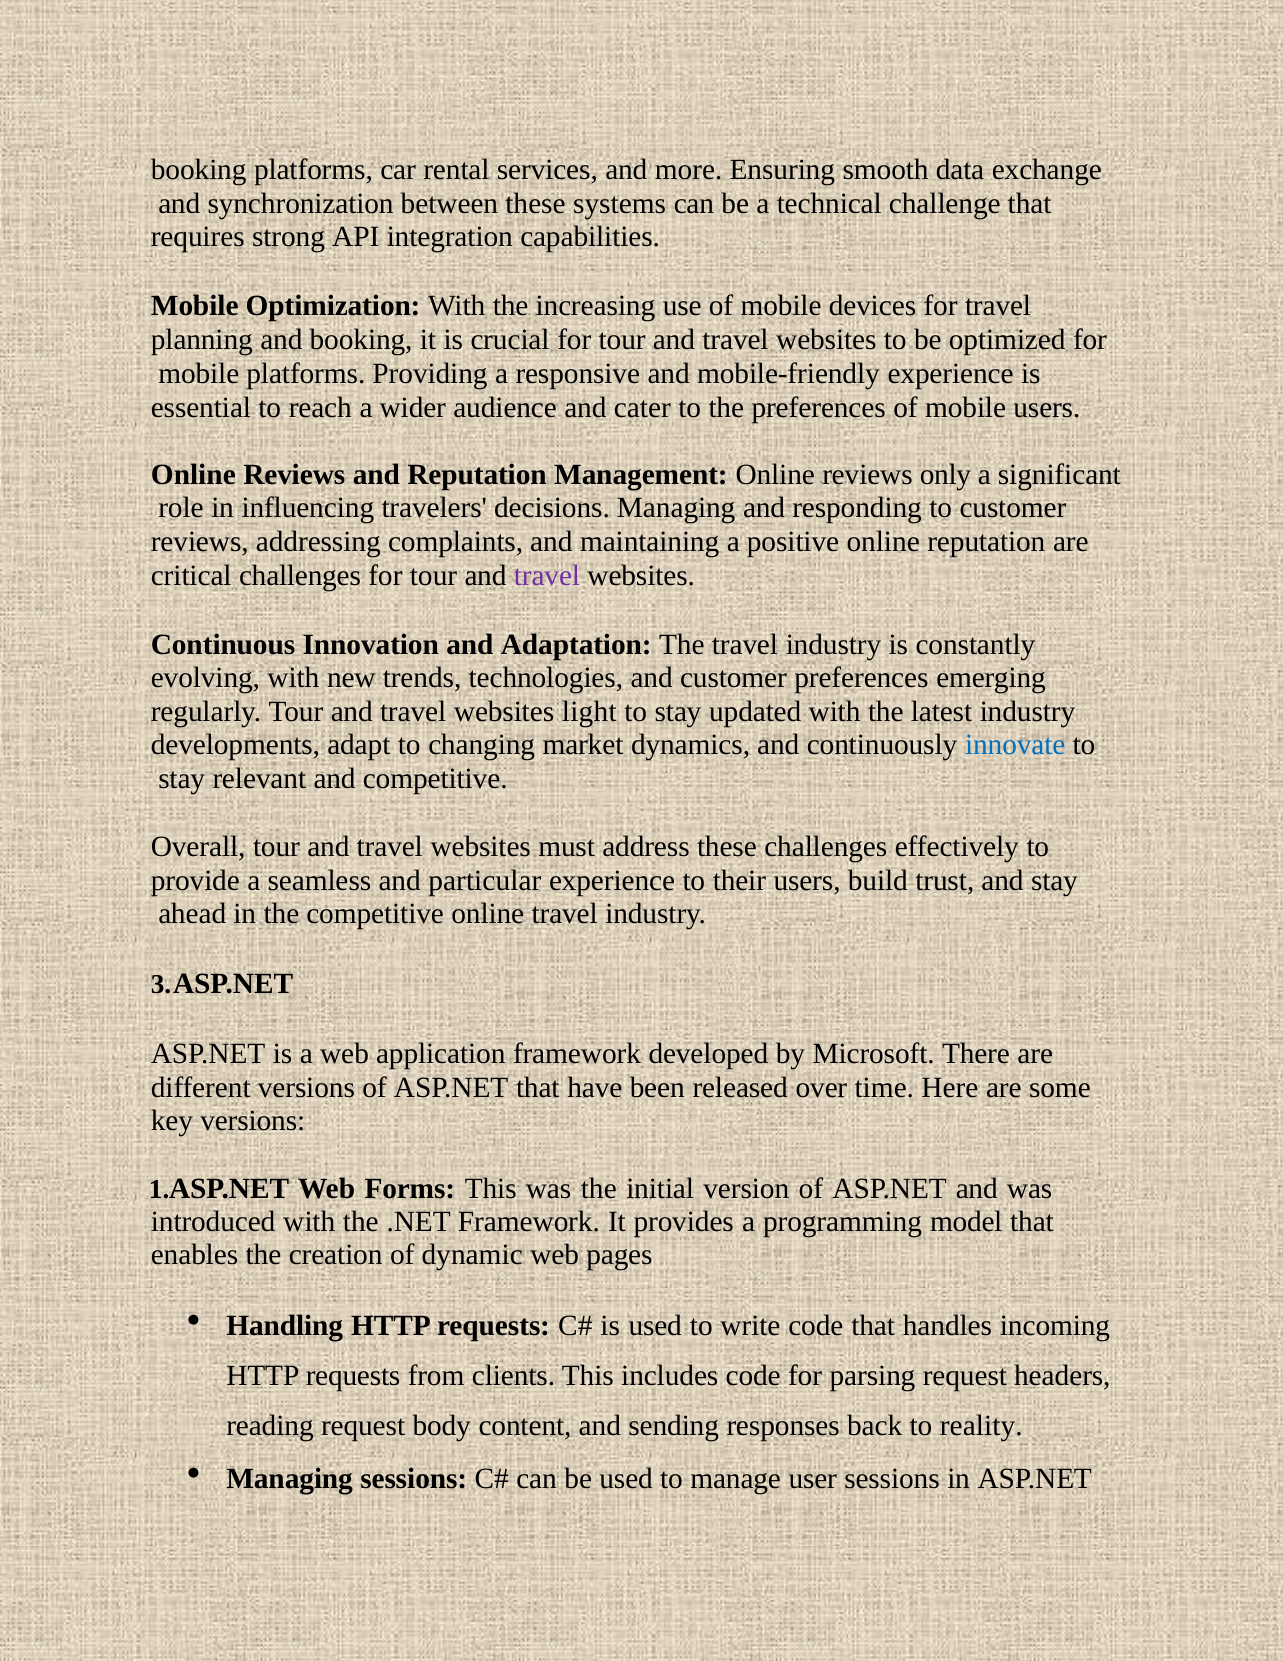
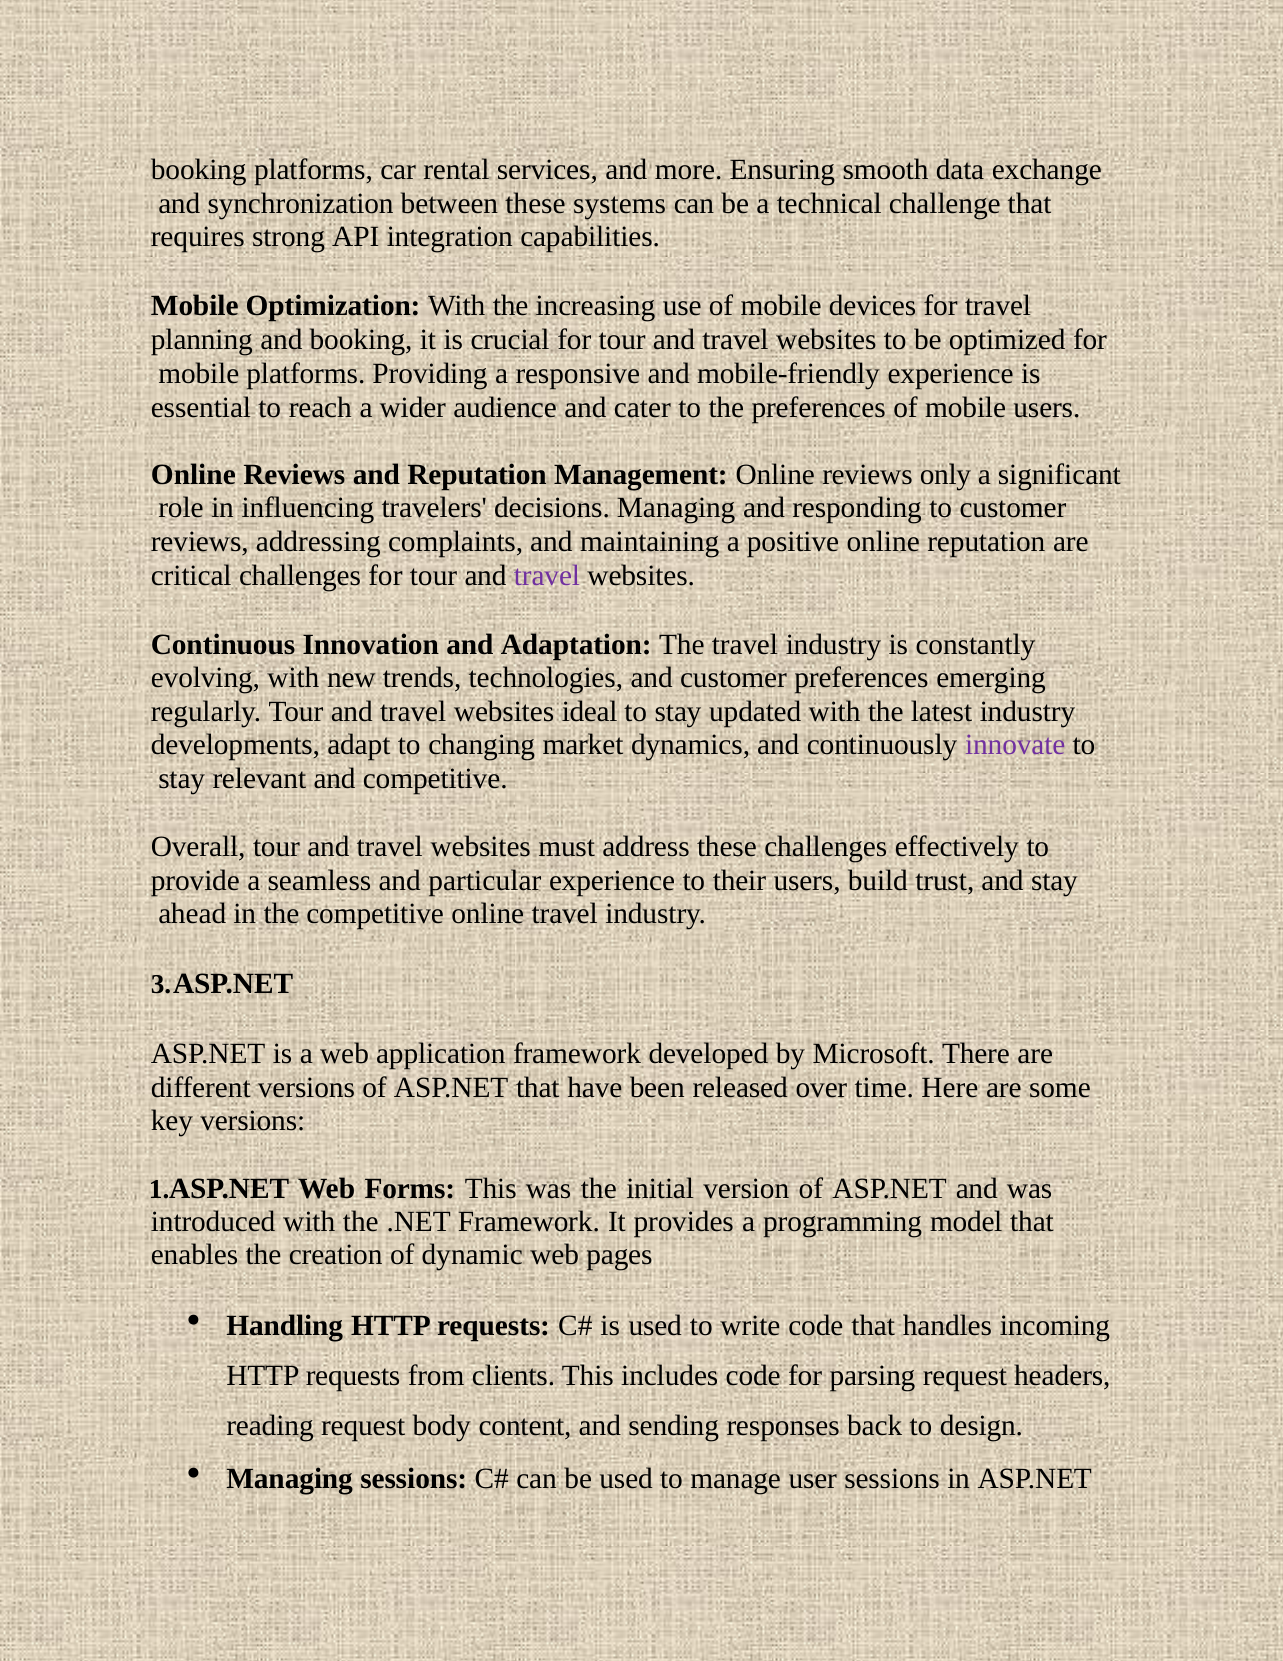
light: light -> ideal
innovate colour: blue -> purple
reality: reality -> design
